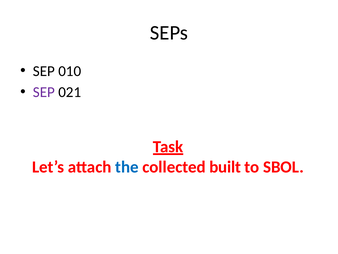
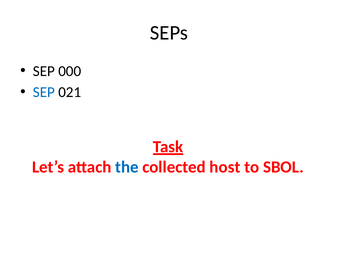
010: 010 -> 000
SEP at (44, 92) colour: purple -> blue
built: built -> host
